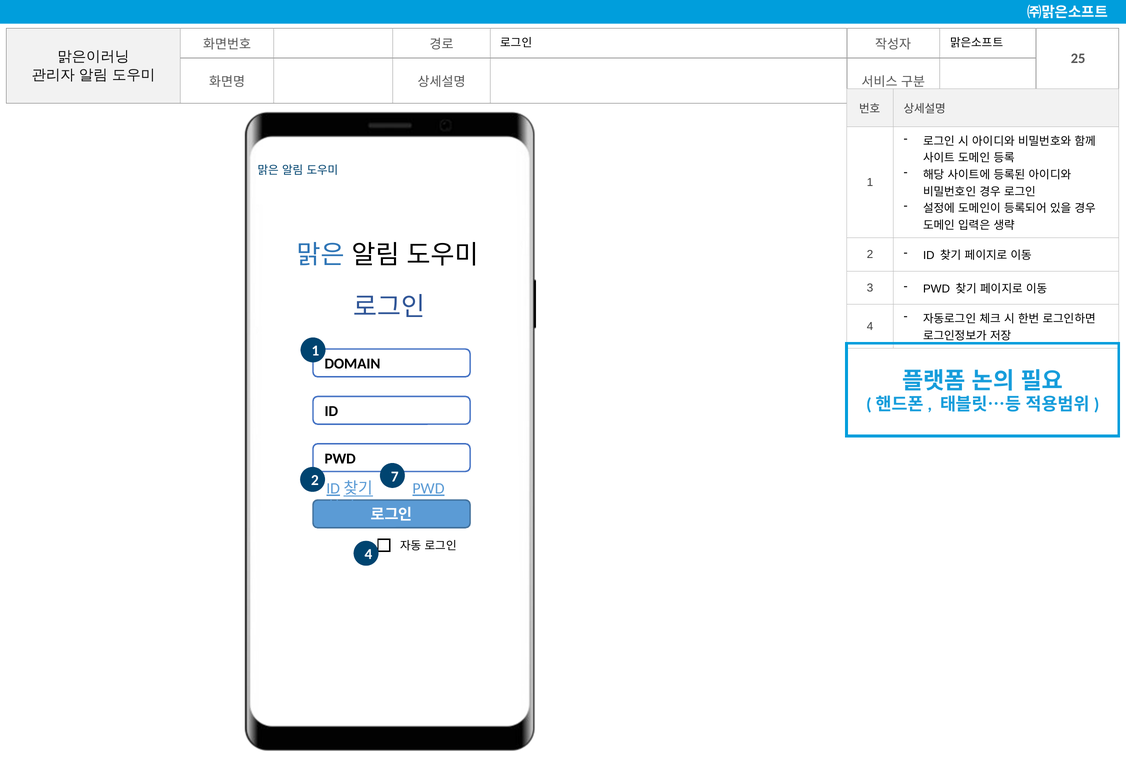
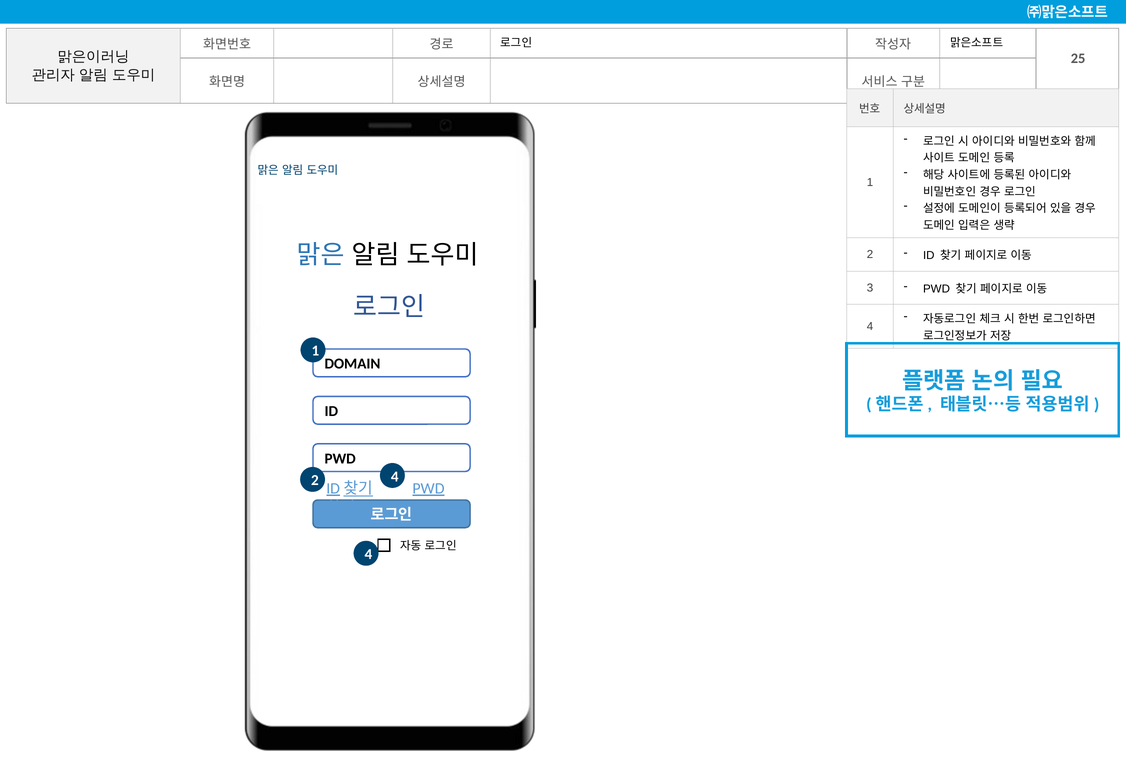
2 7: 7 -> 4
